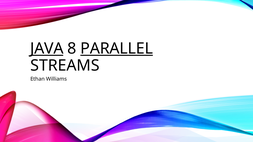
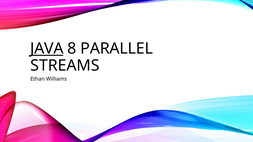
PARALLEL underline: present -> none
